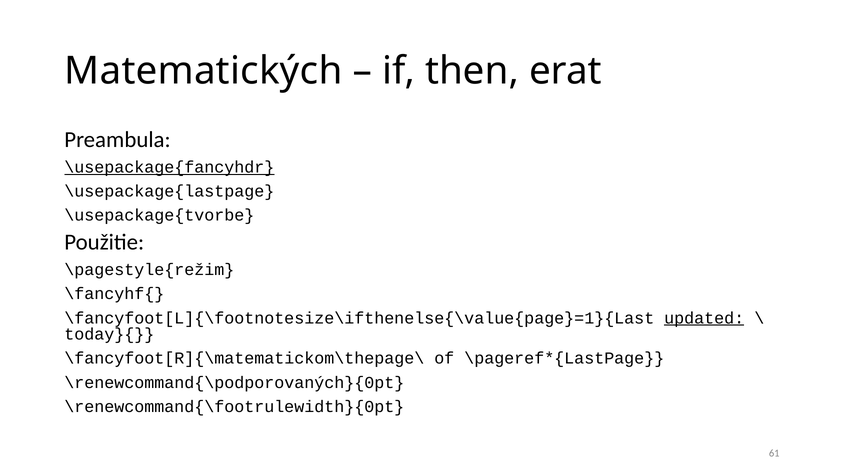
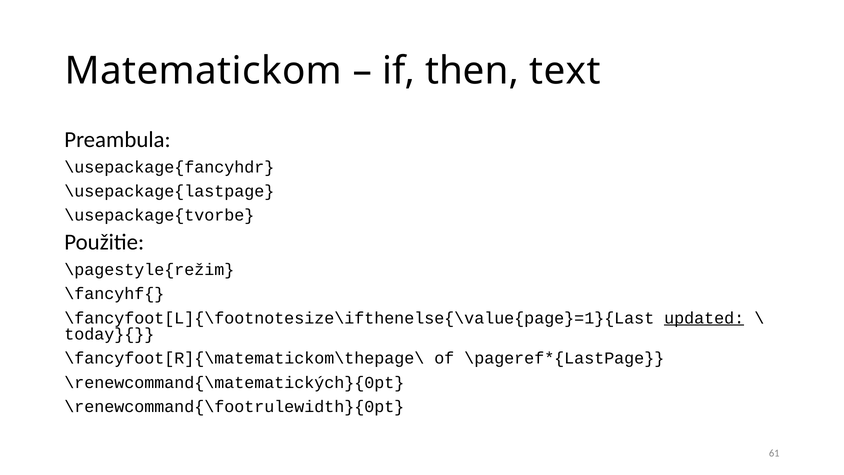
Matematických: Matematických -> Matematickom
erat: erat -> text
\usepackage{fancyhdr underline: present -> none
\renewcommand{\podporovaných}{0pt: \renewcommand{\podporovaných}{0pt -> \renewcommand{\matematických}{0pt
